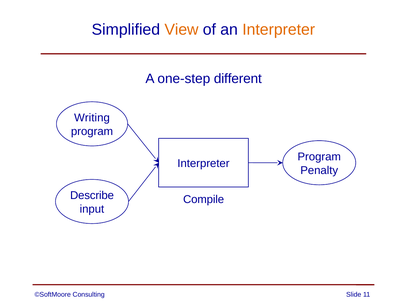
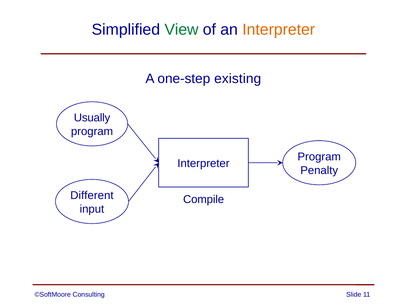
View colour: orange -> green
different: different -> existing
Writing: Writing -> Usually
Describe: Describe -> Different
